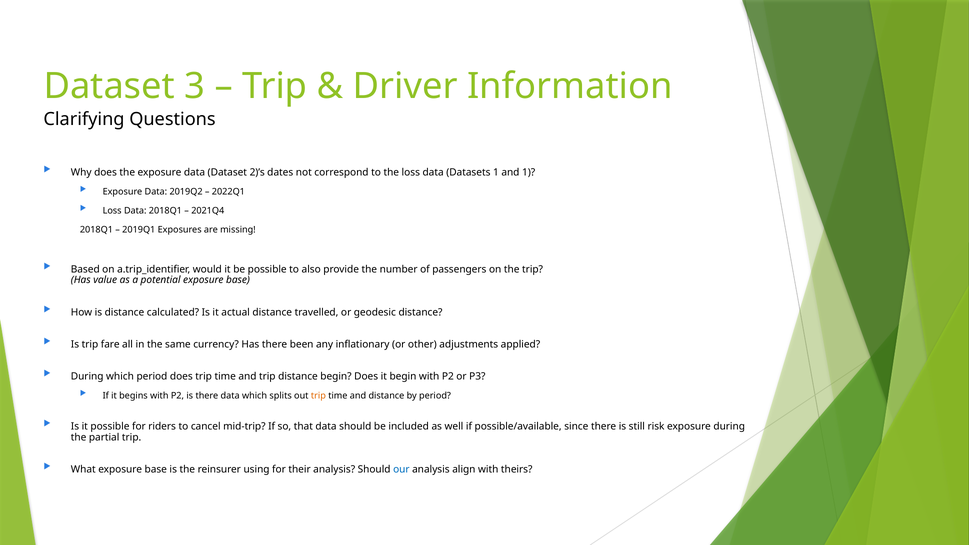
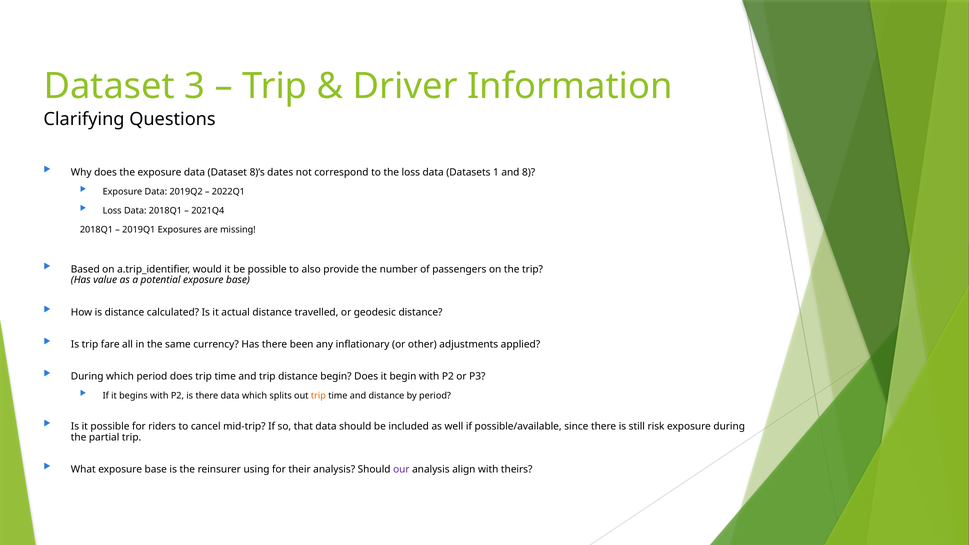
2)’s: 2)’s -> 8)’s
and 1: 1 -> 8
our colour: blue -> purple
